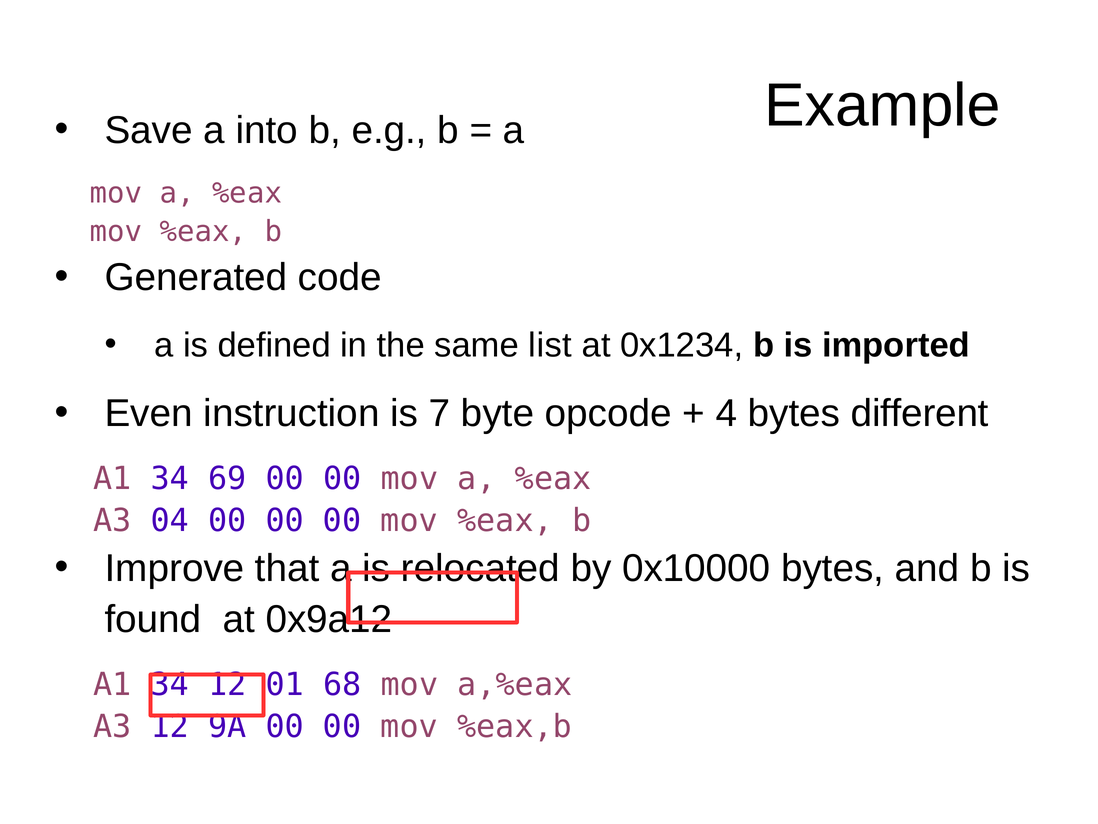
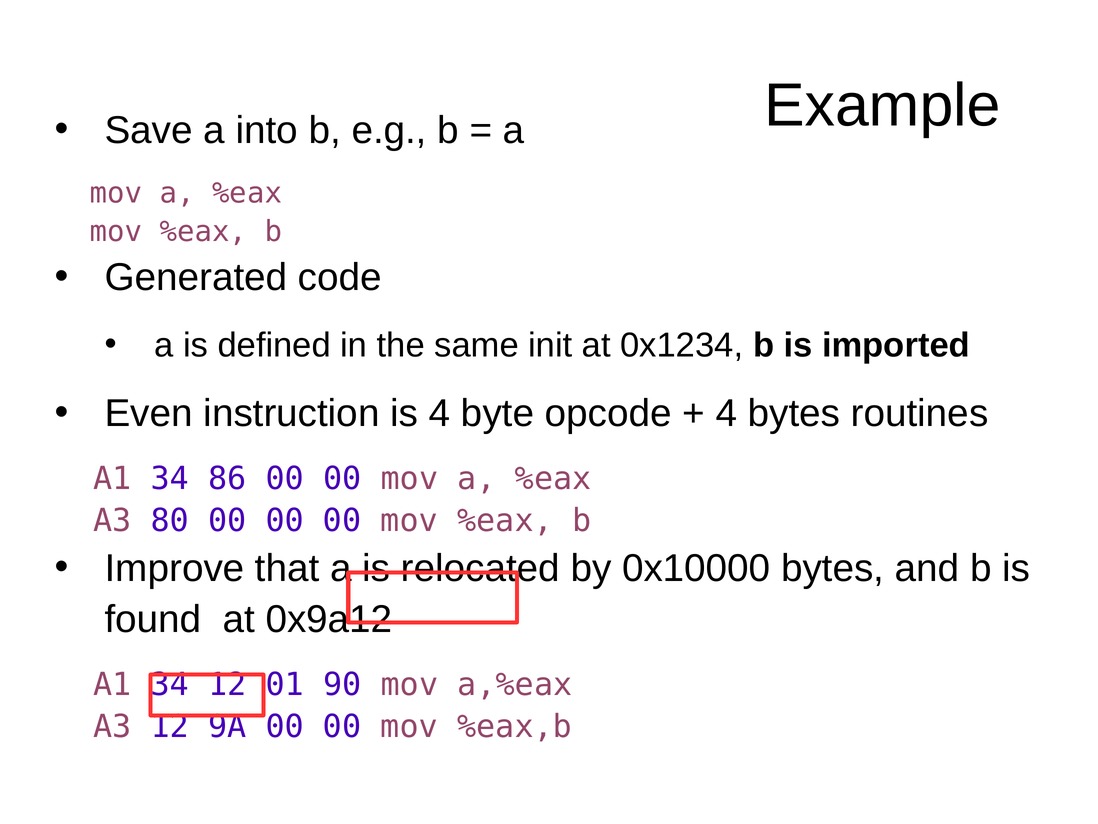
list: list -> init
is 7: 7 -> 4
different: different -> routines
69: 69 -> 86
04: 04 -> 80
68: 68 -> 90
